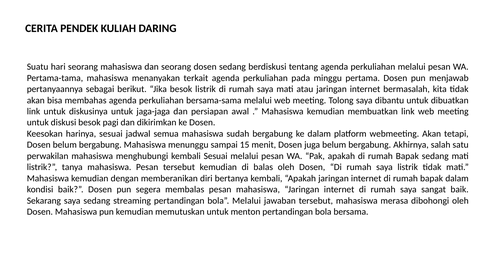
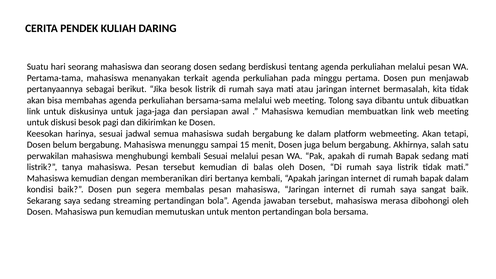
bola Melalui: Melalui -> Agenda
